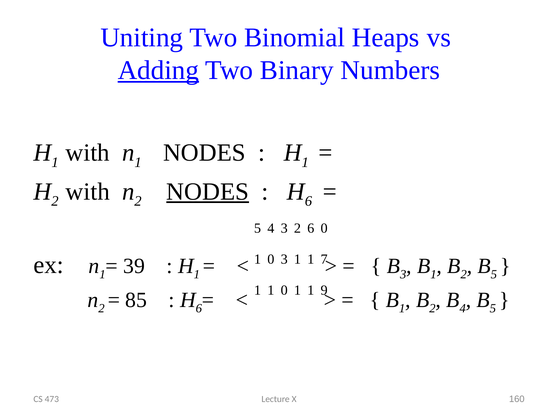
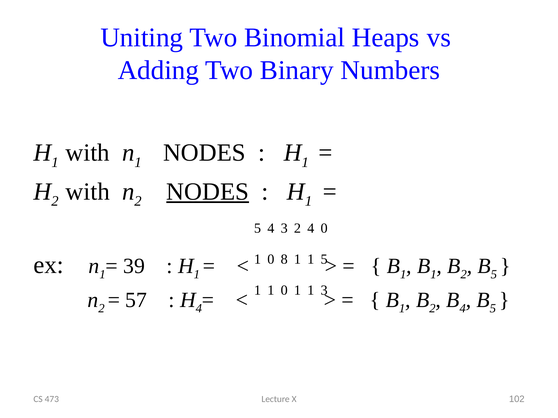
Adding underline: present -> none
6 at (308, 201): 6 -> 1
2 6: 6 -> 4
0 3: 3 -> 8
1 7: 7 -> 5
3 at (403, 275): 3 -> 1
1 9: 9 -> 3
85: 85 -> 57
6 at (199, 309): 6 -> 4
160: 160 -> 102
